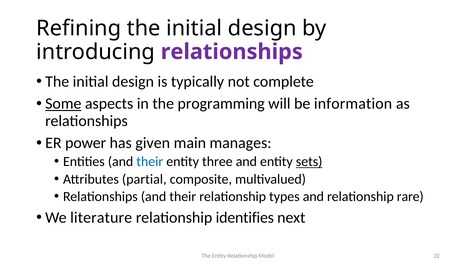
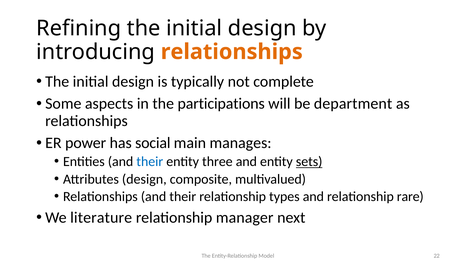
relationships at (232, 52) colour: purple -> orange
Some underline: present -> none
programming: programming -> participations
information: information -> department
given: given -> social
Attributes partial: partial -> design
identifies: identifies -> manager
